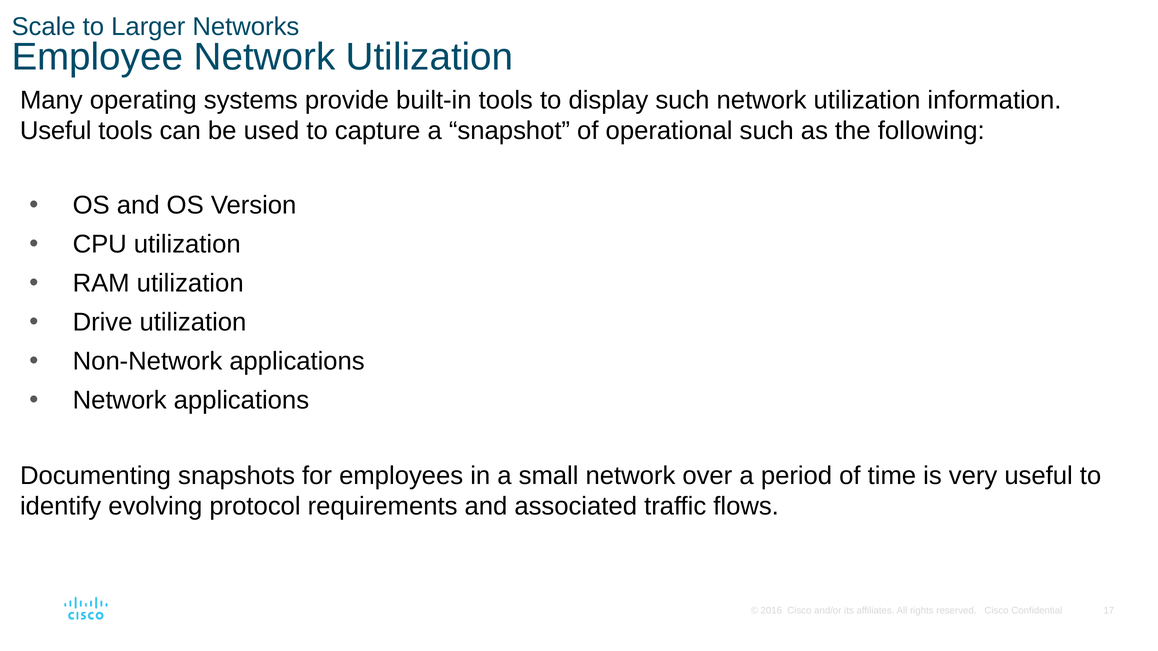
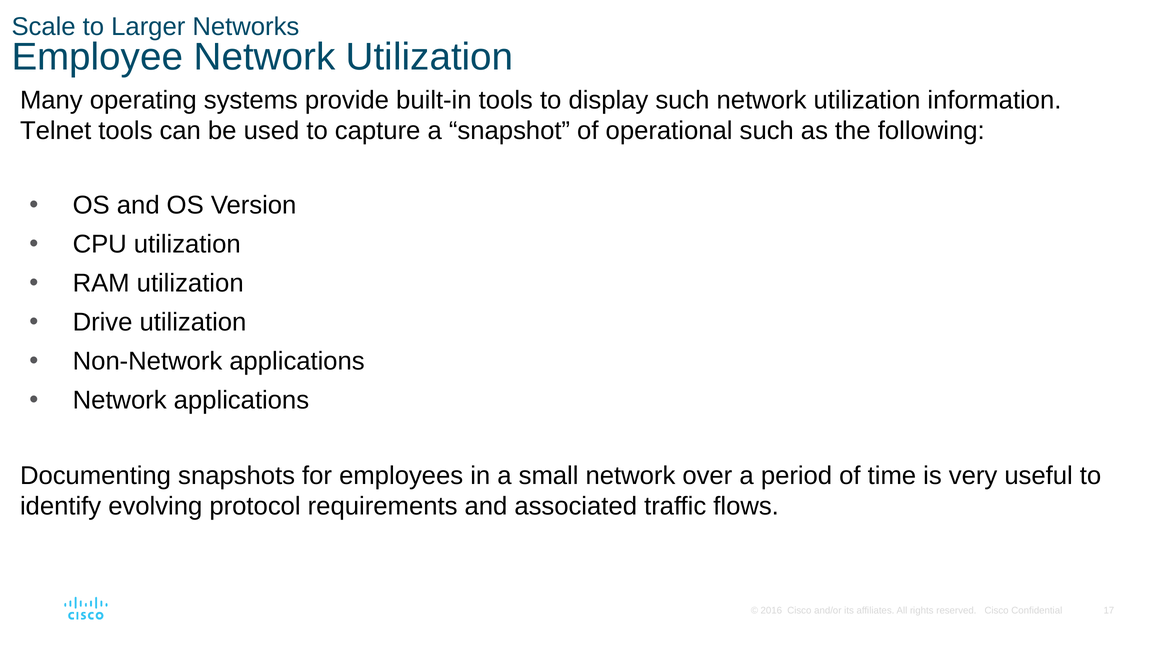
Useful at (56, 131): Useful -> Telnet
